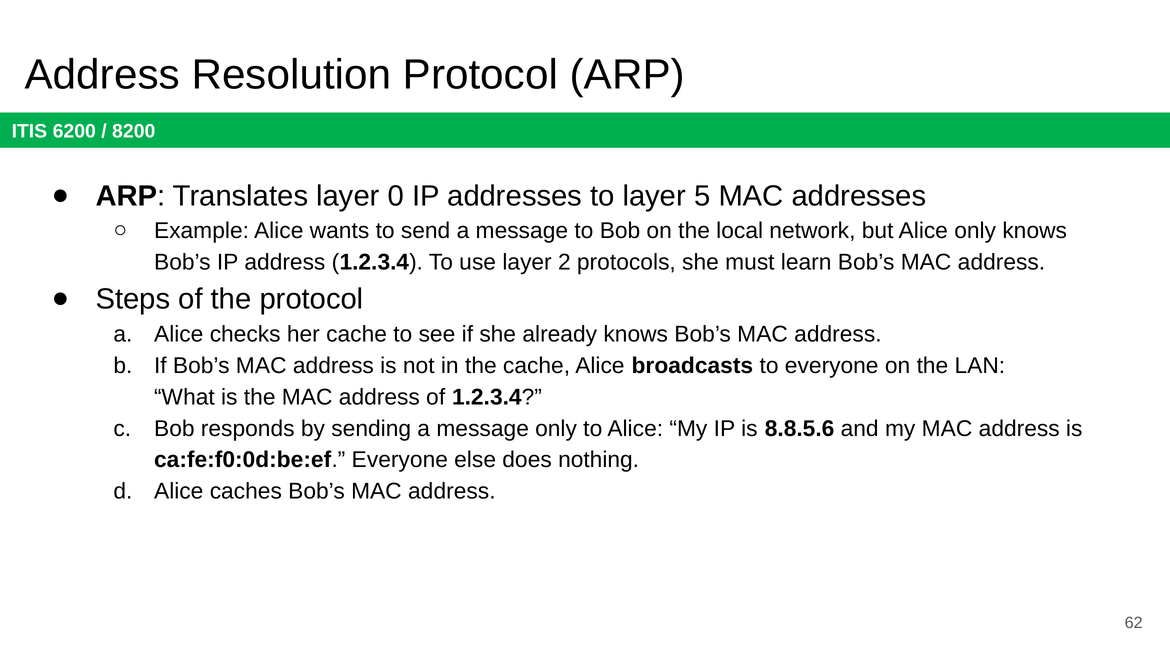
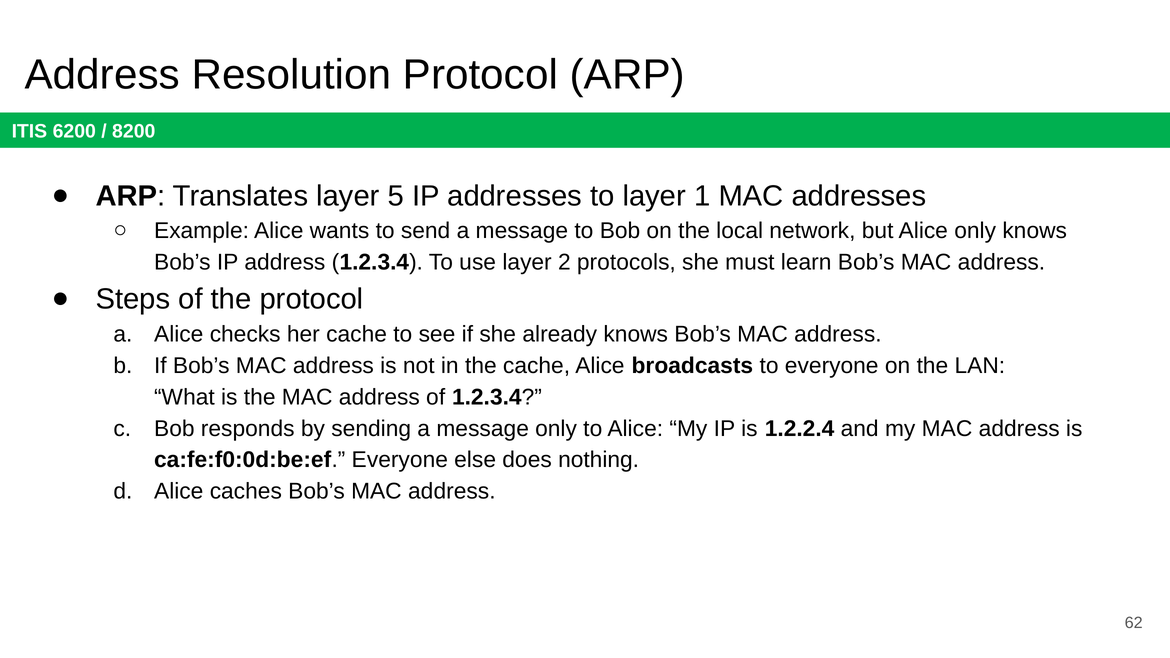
0: 0 -> 5
5: 5 -> 1
8.8.5.6: 8.8.5.6 -> 1.2.2.4
